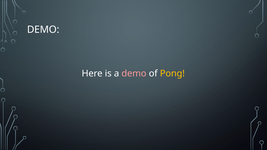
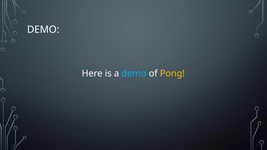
demo at (134, 74) colour: pink -> light blue
